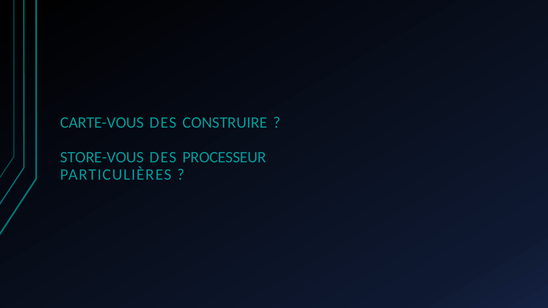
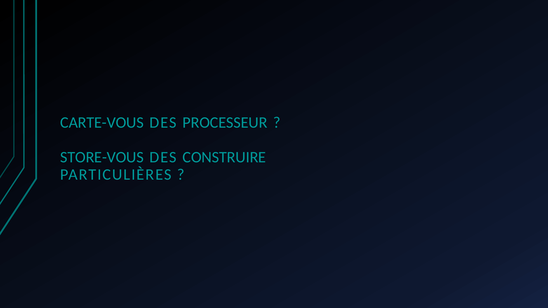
CONSTRUIRE: CONSTRUIRE -> PROCESSEUR
PROCESSEUR: PROCESSEUR -> CONSTRUIRE
